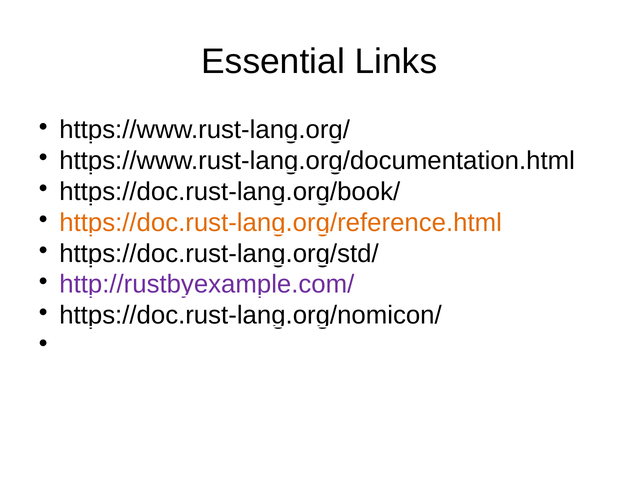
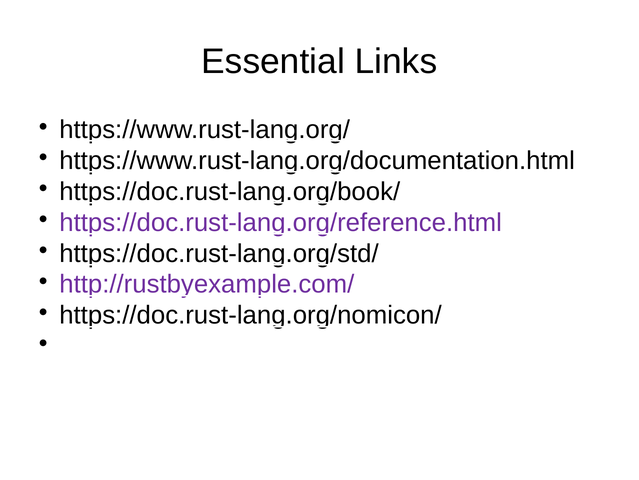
https://doc.rust-lang.org/reference.html colour: orange -> purple
